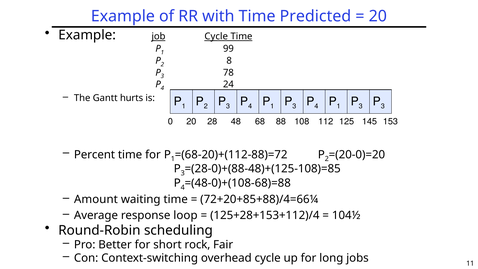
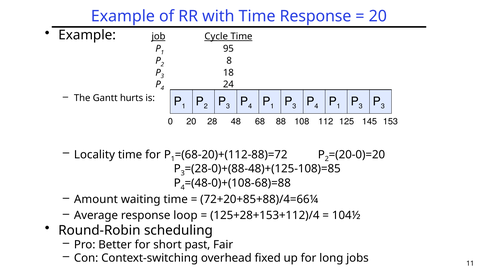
Time Predicted: Predicted -> Response
99: 99 -> 95
78: 78 -> 18
Percent: Percent -> Locality
rock: rock -> past
overhead cycle: cycle -> fixed
